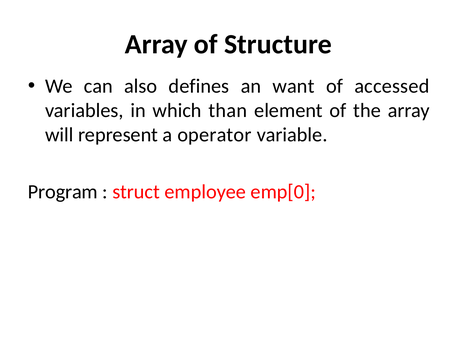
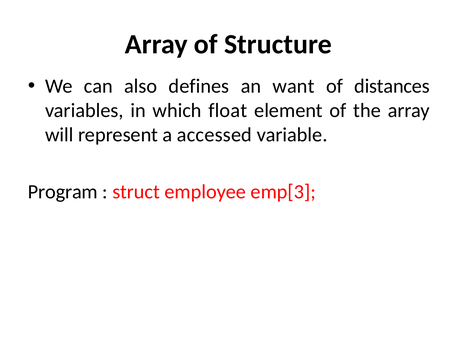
accessed: accessed -> distances
than: than -> float
operator: operator -> accessed
emp[0: emp[0 -> emp[3
